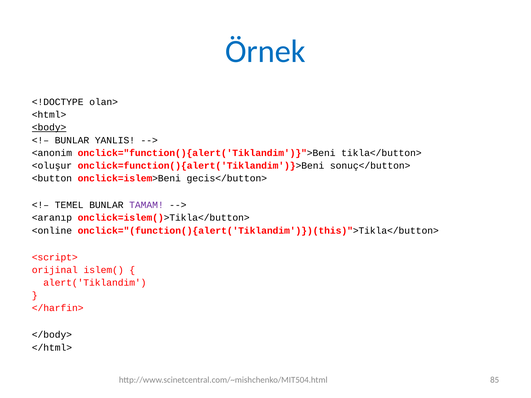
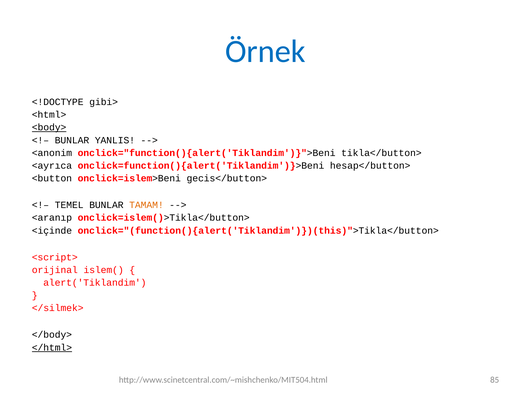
olan>: olan> -> gibi>
<oluşur: <oluşur -> <ayrıca
sonuç</button>: sonuç</button> -> hesap</button>
TAMAM colour: purple -> orange
<online: <online -> <içinde
</harfin>: </harfin> -> </silmek>
</html> underline: none -> present
